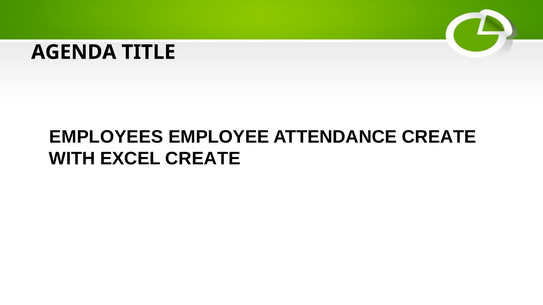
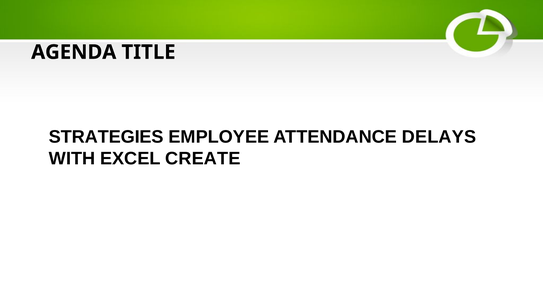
EMPLOYEES: EMPLOYEES -> STRATEGIES
ATTENDANCE CREATE: CREATE -> DELAYS
